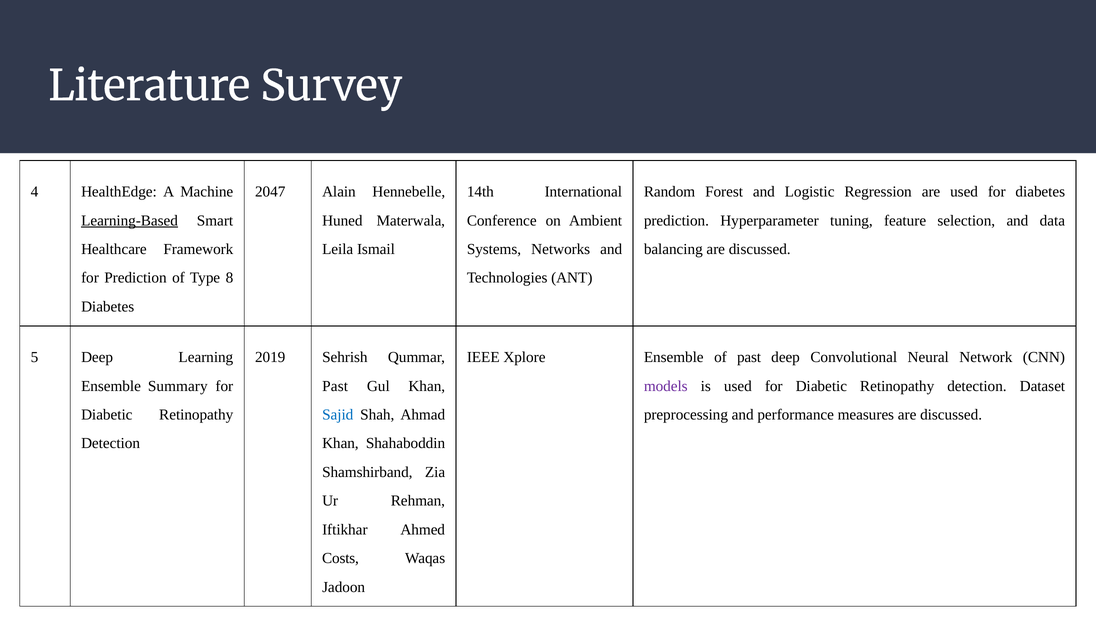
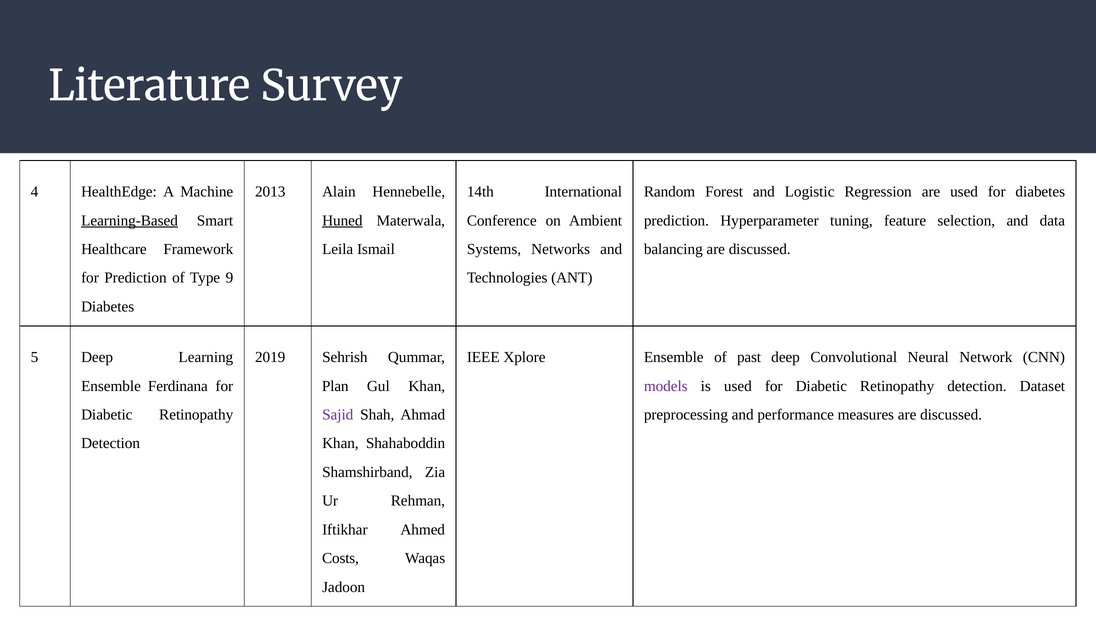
2047: 2047 -> 2013
Huned underline: none -> present
8: 8 -> 9
Summary: Summary -> Ferdinana
Past at (335, 386): Past -> Plan
Sajid colour: blue -> purple
